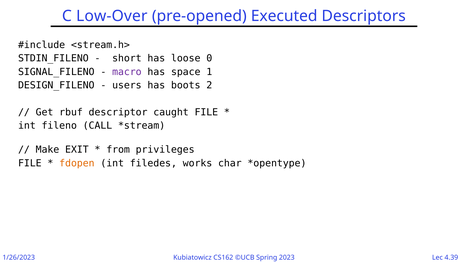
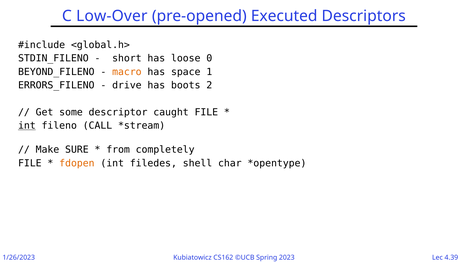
<stream.h>: <stream.h> -> <global.h>
SIGNAL_FILENO: SIGNAL_FILENO -> BEYOND_FILENO
macro colour: purple -> orange
DESIGN_FILENO: DESIGN_FILENO -> ERRORS_FILENO
users: users -> drive
rbuf: rbuf -> some
int at (27, 126) underline: none -> present
EXIT: EXIT -> SURE
privileges: privileges -> completely
works: works -> shell
